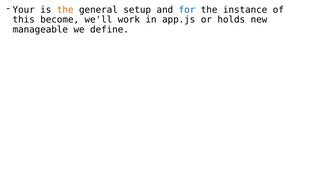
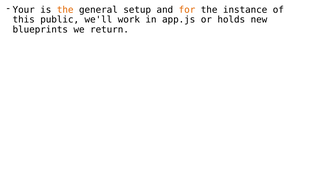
for colour: blue -> orange
become: become -> public
manageable: manageable -> blueprints
define: define -> return
